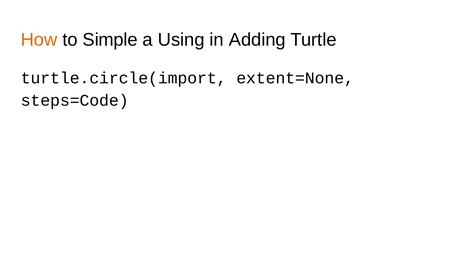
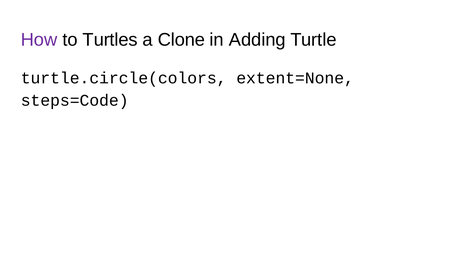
How colour: orange -> purple
Simple: Simple -> Turtles
Using: Using -> Clone
turtle.circle(import: turtle.circle(import -> turtle.circle(colors
